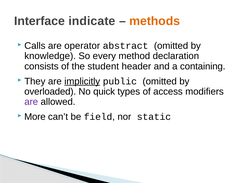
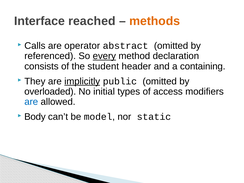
indicate: indicate -> reached
knowledge: knowledge -> referenced
every underline: none -> present
quick: quick -> initial
are at (31, 102) colour: purple -> blue
More: More -> Body
field: field -> model
